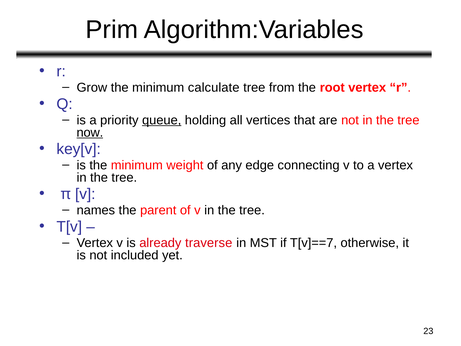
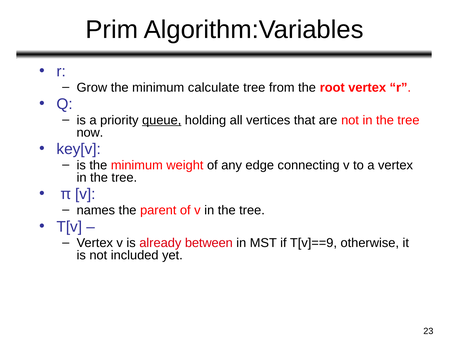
now underline: present -> none
traverse: traverse -> between
T[v]==7: T[v]==7 -> T[v]==9
